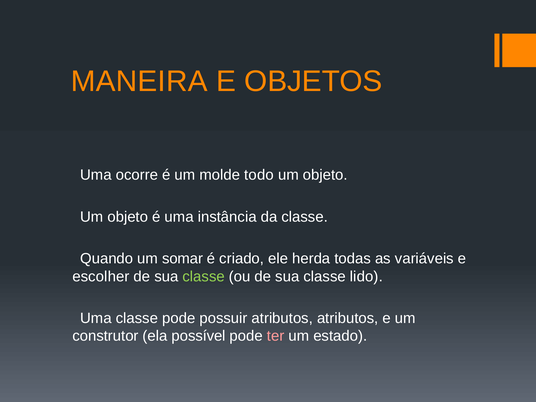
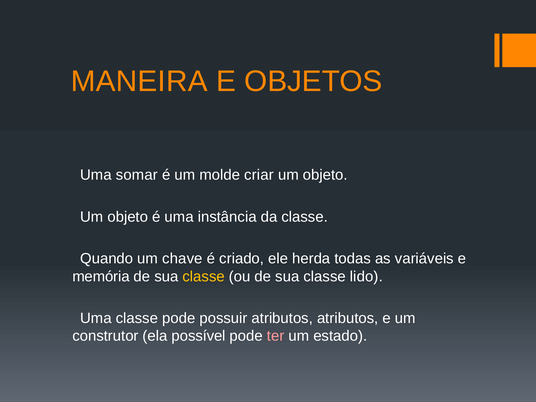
ocorre: ocorre -> somar
todo: todo -> criar
somar: somar -> chave
escolher: escolher -> memória
classe at (204, 276) colour: light green -> yellow
